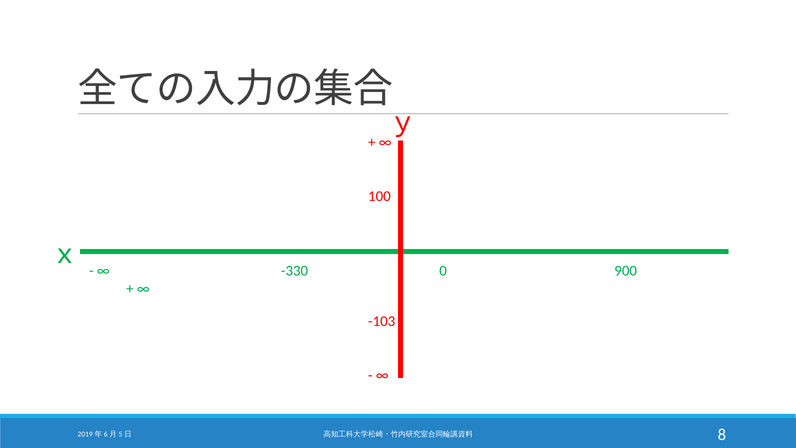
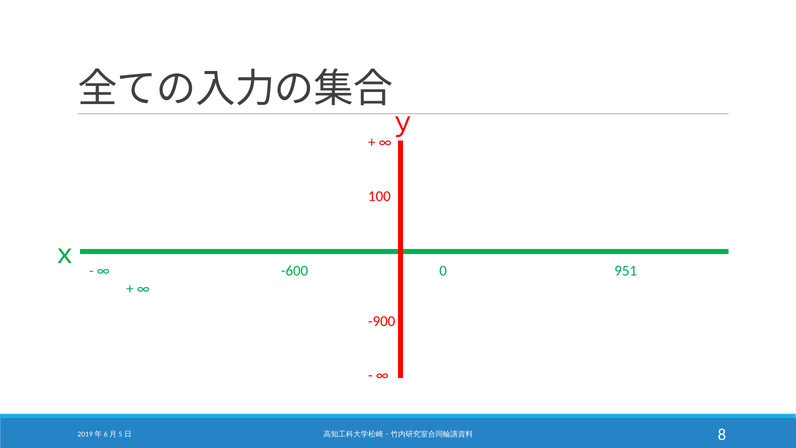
-330: -330 -> -600
900: 900 -> 951
-103: -103 -> -900
